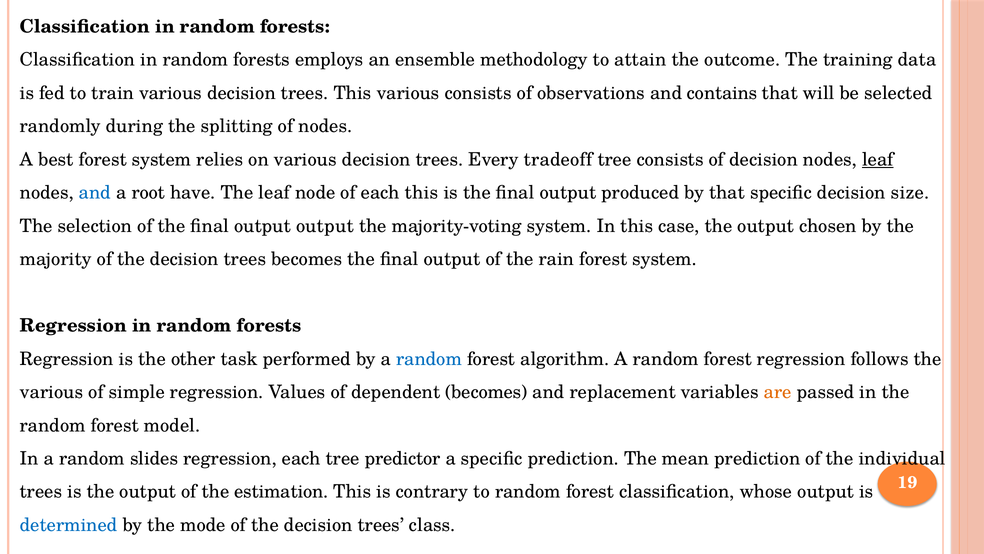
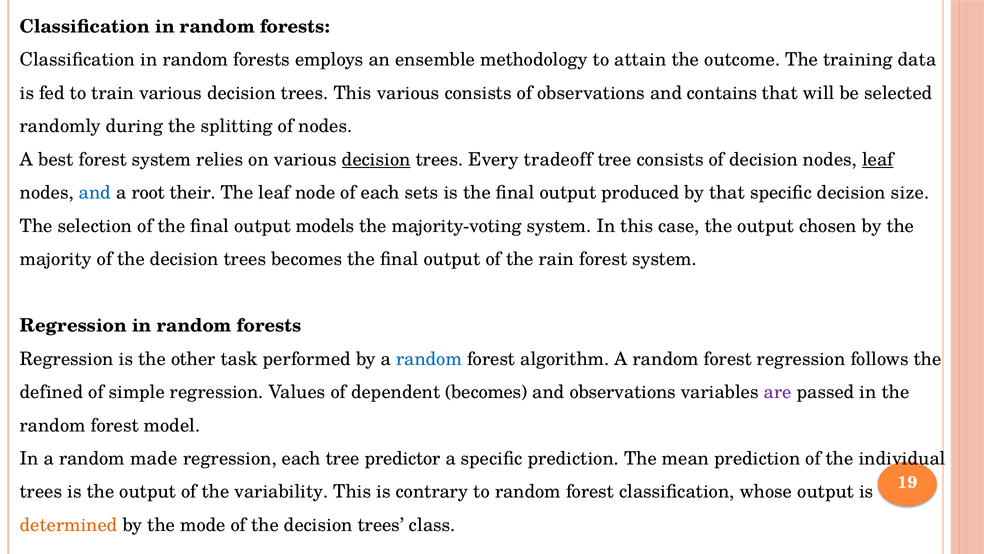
decision at (376, 159) underline: none -> present
have: have -> their
each this: this -> sets
output output: output -> models
various at (52, 392): various -> defined
and replacement: replacement -> observations
are colour: orange -> purple
slides: slides -> made
estimation: estimation -> variability
determined colour: blue -> orange
